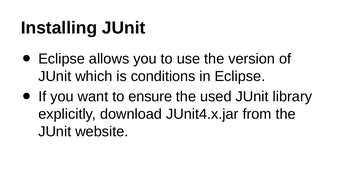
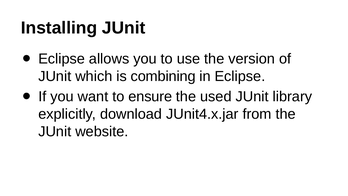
conditions: conditions -> combining
